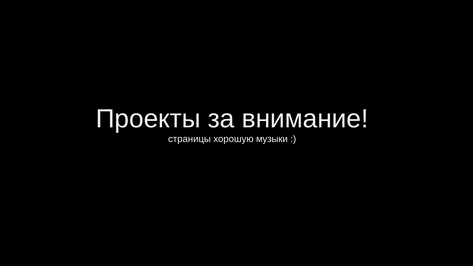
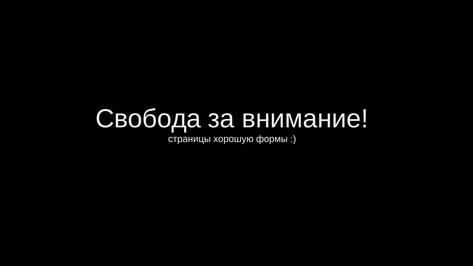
Проекты: Проекты -> Свобода
музыки: музыки -> формы
